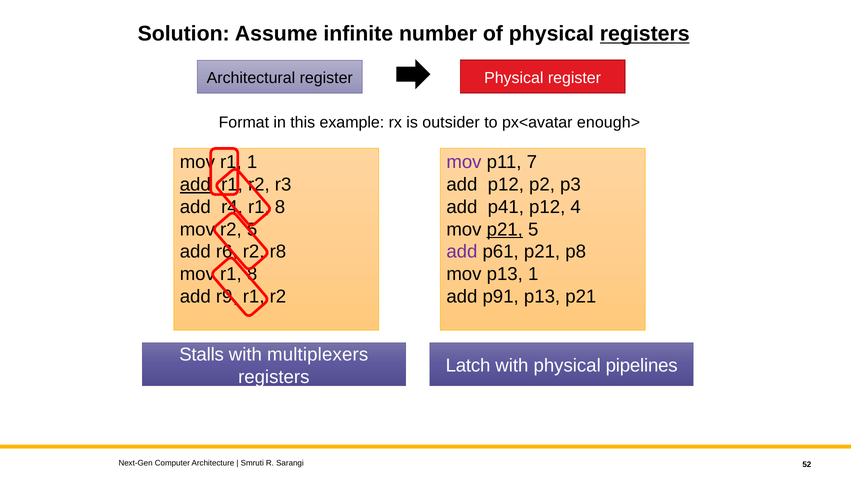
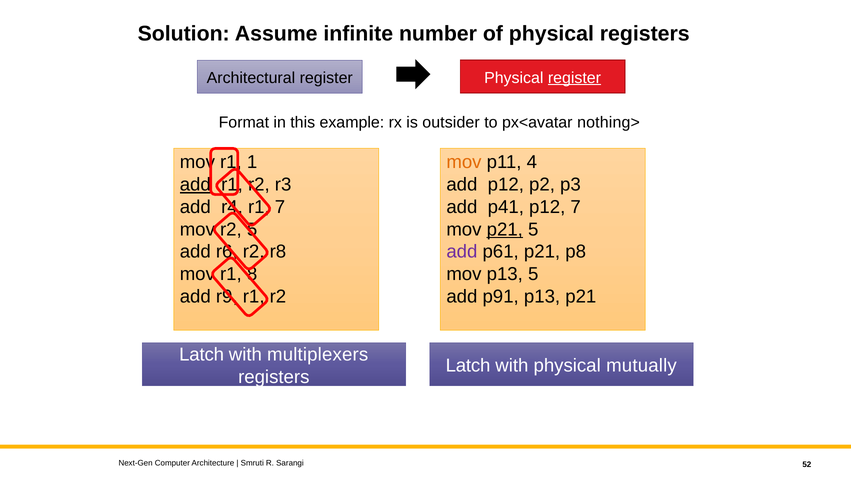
registers at (645, 34) underline: present -> none
register at (574, 78) underline: none -> present
enough>: enough> -> nothing>
mov at (464, 162) colour: purple -> orange
7: 7 -> 4
8 at (280, 207): 8 -> 7
p12 4: 4 -> 7
p13 1: 1 -> 5
Stalls at (202, 354): Stalls -> Latch
pipelines: pipelines -> mutually
